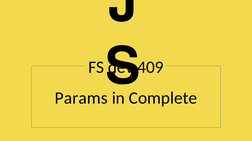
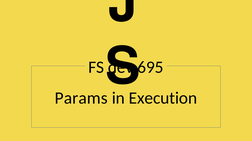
409: 409 -> 695
Complete: Complete -> Execution
